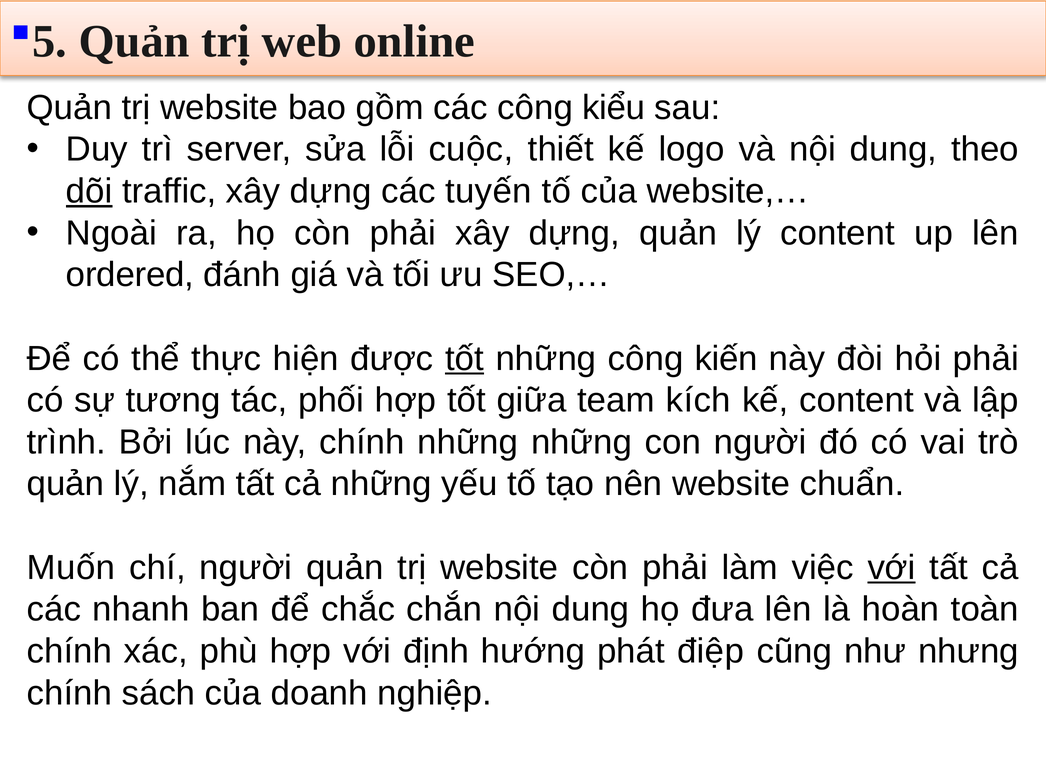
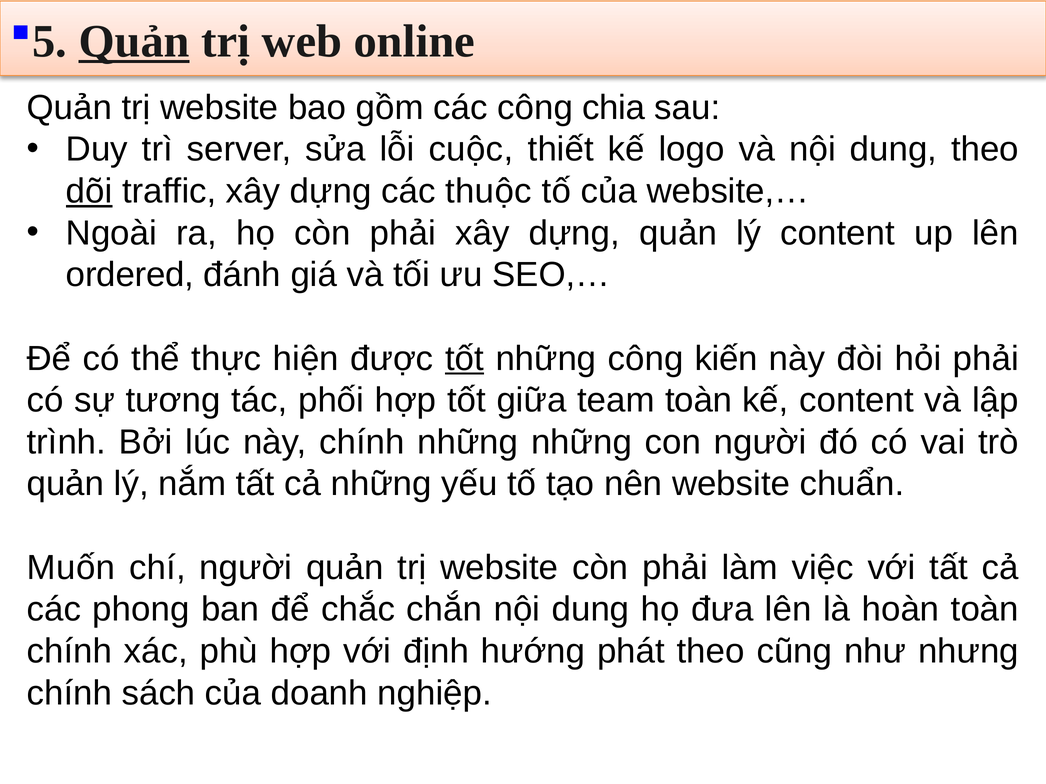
Quản at (134, 41) underline: none -> present
kiểu: kiểu -> chia
tuyến: tuyến -> thuộc
team kích: kích -> toàn
với at (892, 568) underline: present -> none
nhanh: nhanh -> phong
phát điệp: điệp -> theo
